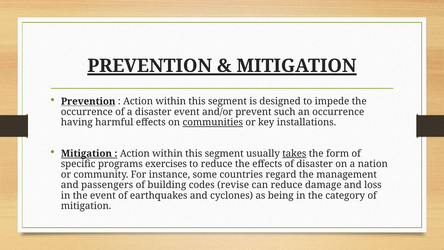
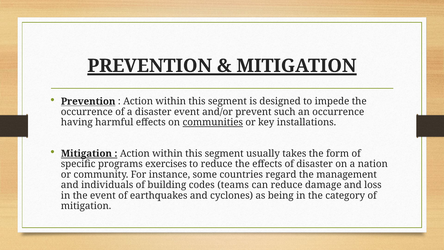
takes underline: present -> none
passengers: passengers -> individuals
revise: revise -> teams
